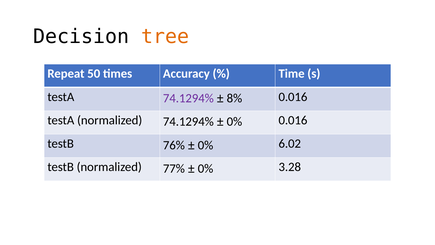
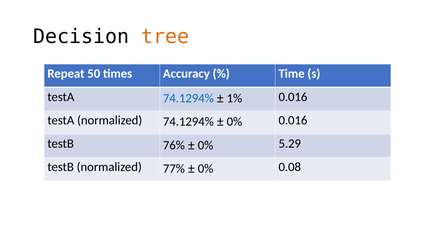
74.1294% at (188, 98) colour: purple -> blue
8%: 8% -> 1%
6.02: 6.02 -> 5.29
3.28: 3.28 -> 0.08
